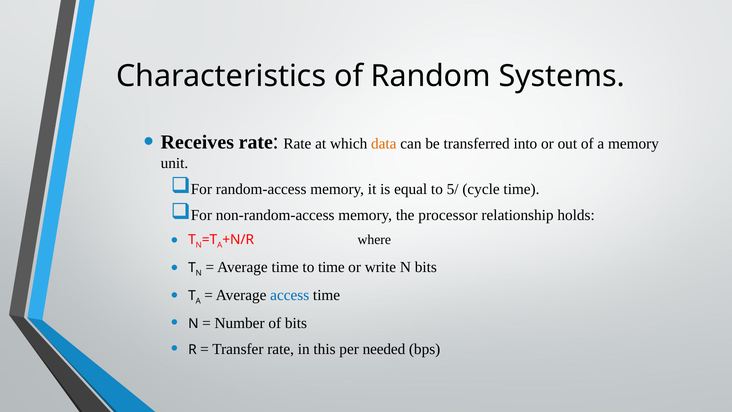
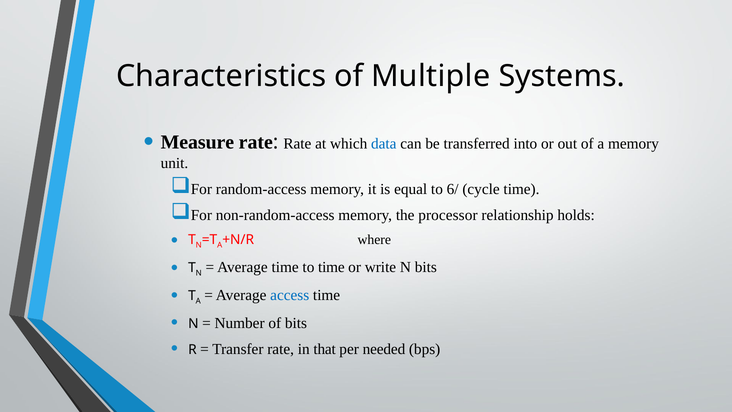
Random: Random -> Multiple
Receives: Receives -> Measure
data colour: orange -> blue
5/: 5/ -> 6/
this: this -> that
